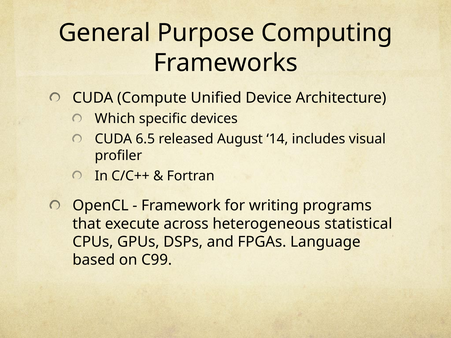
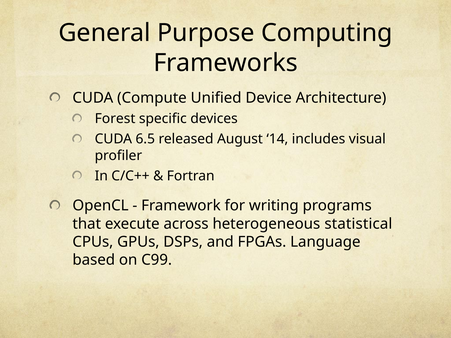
Which: Which -> Forest
